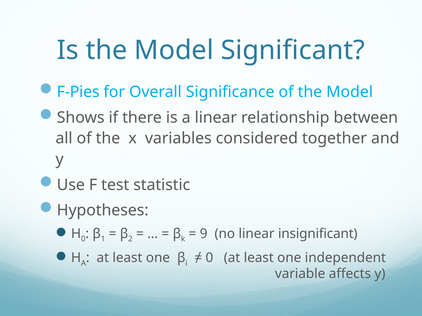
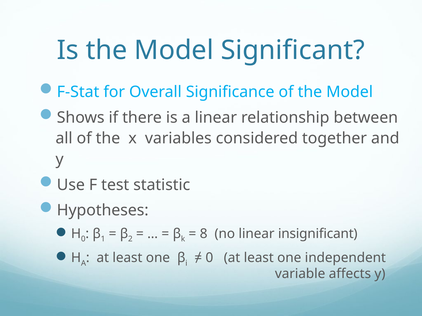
F-Pies: F-Pies -> F-Stat
9: 9 -> 8
